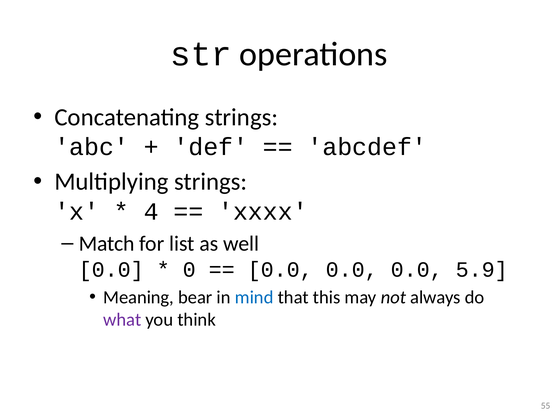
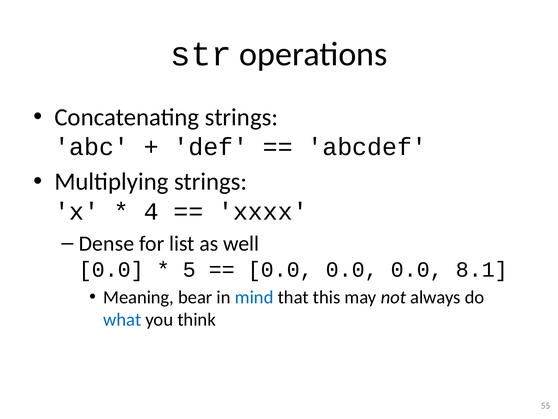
Match: Match -> Dense
0: 0 -> 5
5.9: 5.9 -> 8.1
what colour: purple -> blue
